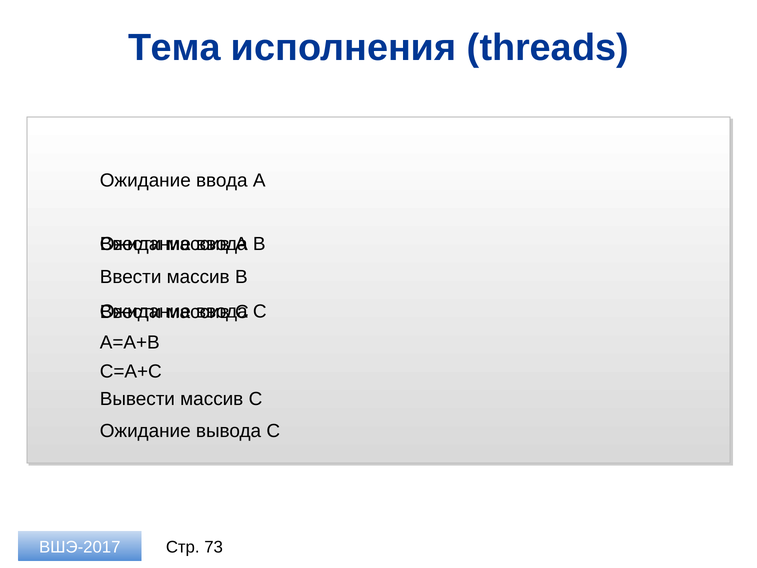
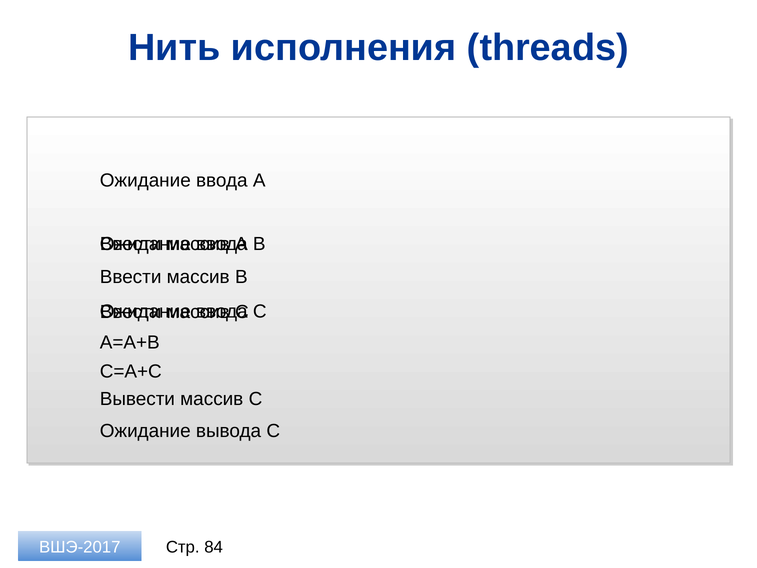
Тема: Тема -> Нить
73: 73 -> 84
